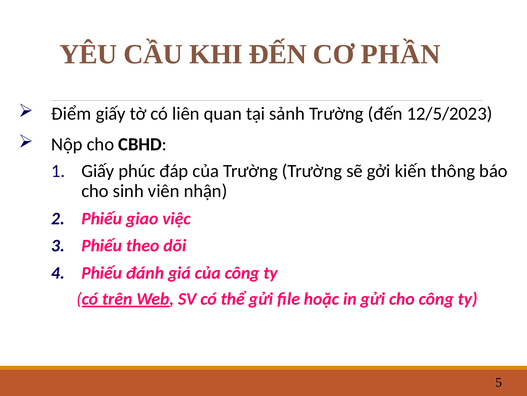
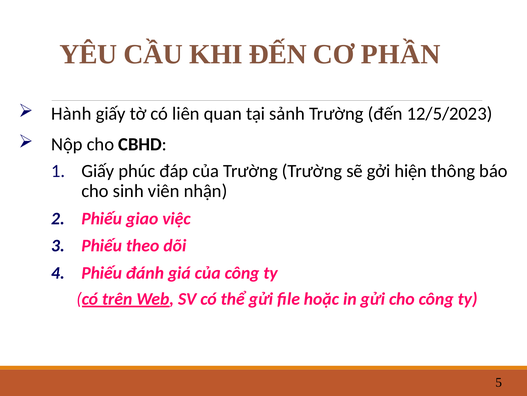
Điểm: Điểm -> Hành
kiến: kiến -> hiện
